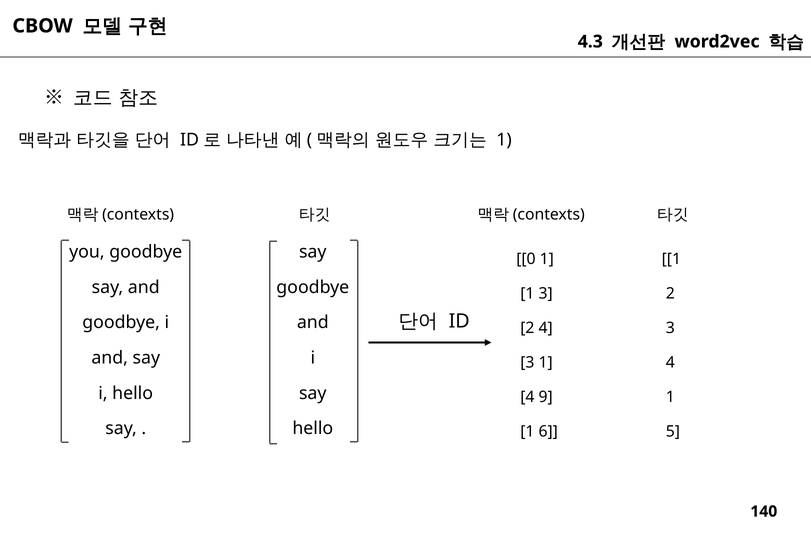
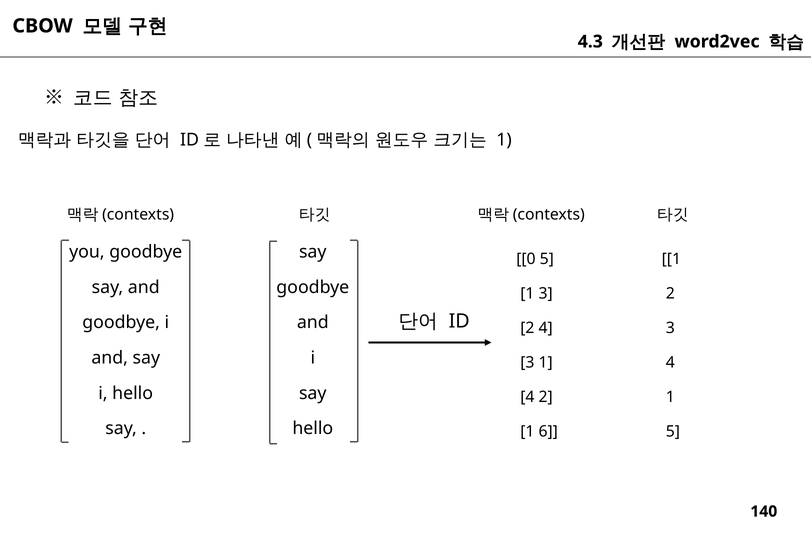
0 1: 1 -> 5
4 9: 9 -> 2
